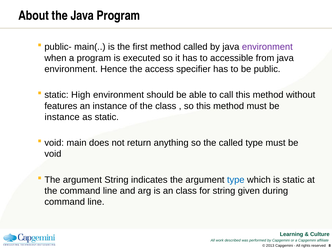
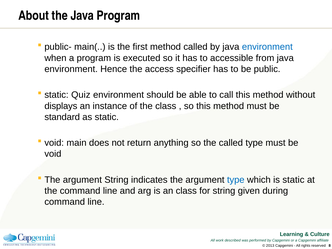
environment at (267, 47) colour: purple -> blue
High: High -> Quiz
features: features -> displays
instance at (62, 117): instance -> standard
